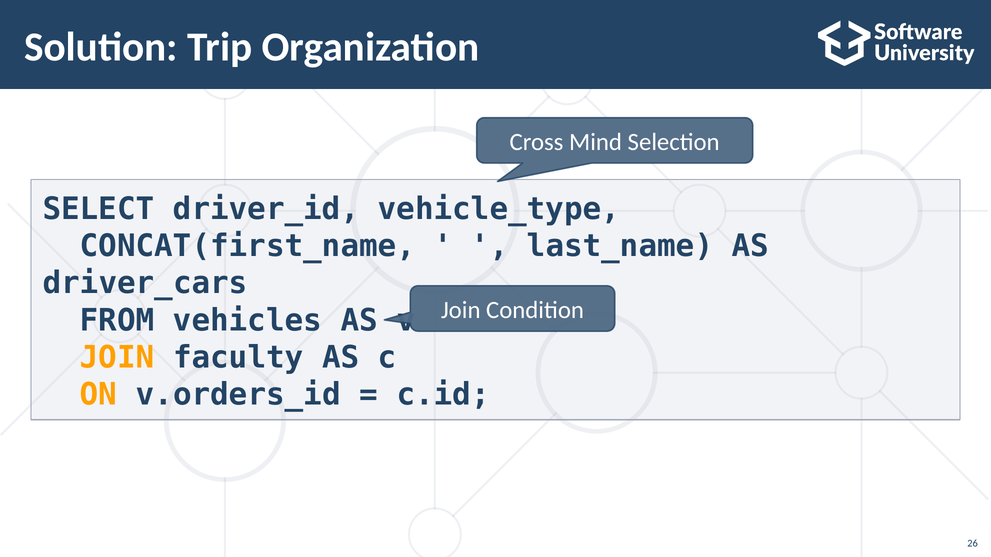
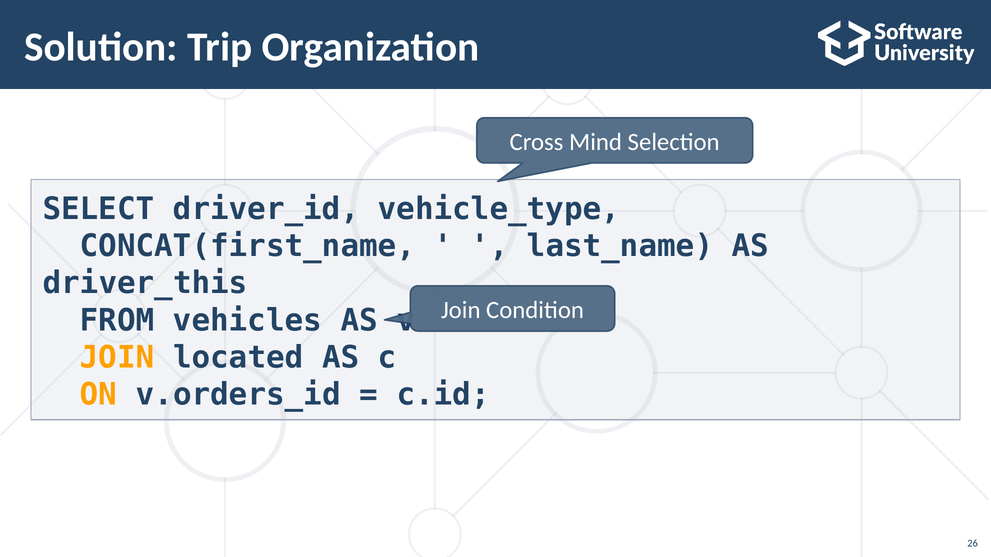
driver_cars: driver_cars -> driver_this
faculty: faculty -> located
